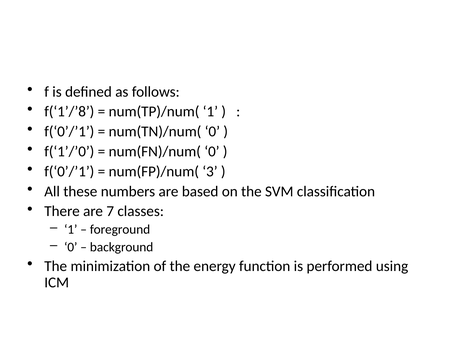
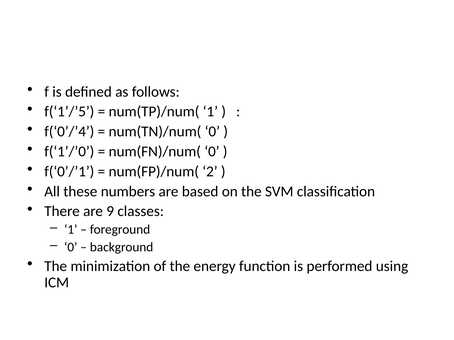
f(‘1’/’8: f(‘1’/’8 -> f(‘1’/’5
f(‘0’/’1 at (69, 132): f(‘0’/’1 -> f(‘0’/’4
3: 3 -> 2
7: 7 -> 9
